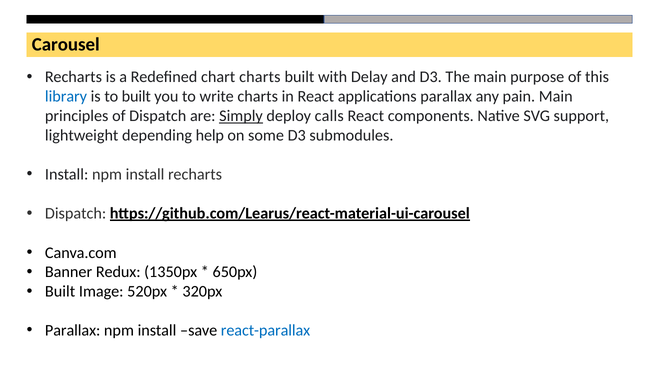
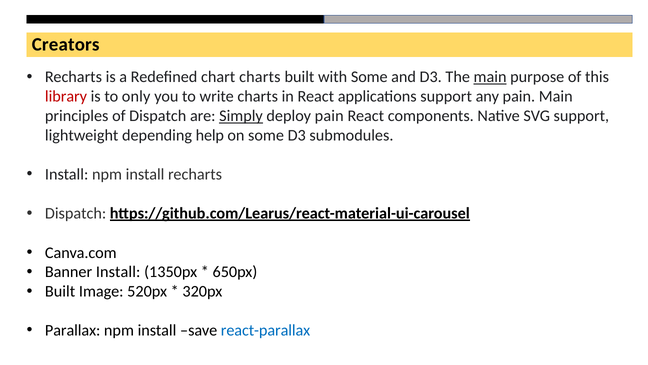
Carousel: Carousel -> Creators
with Delay: Delay -> Some
main at (490, 77) underline: none -> present
library colour: blue -> red
to built: built -> only
applications parallax: parallax -> support
deploy calls: calls -> pain
Banner Redux: Redux -> Install
